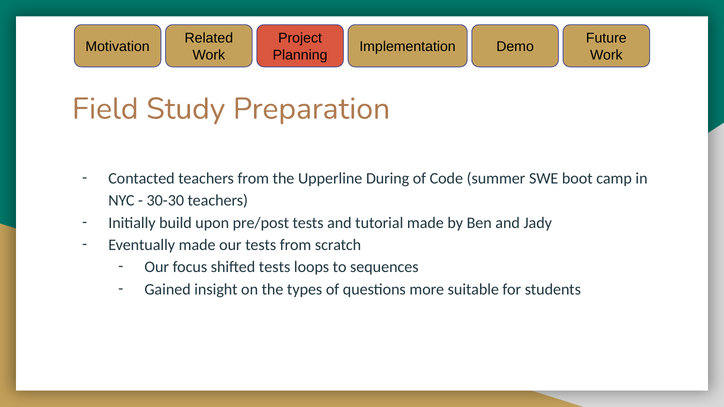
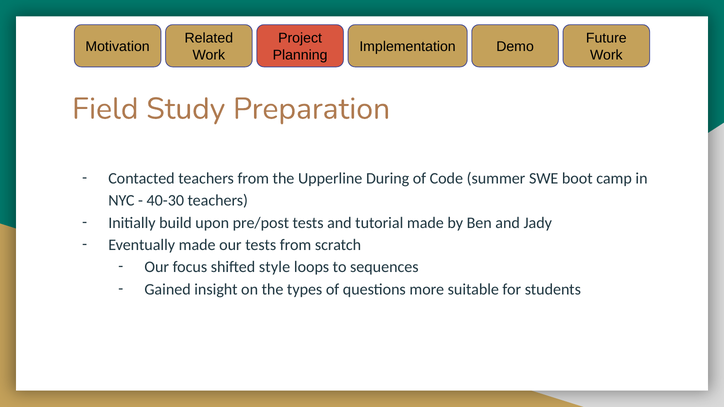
30-30: 30-30 -> 40-30
shifted tests: tests -> style
